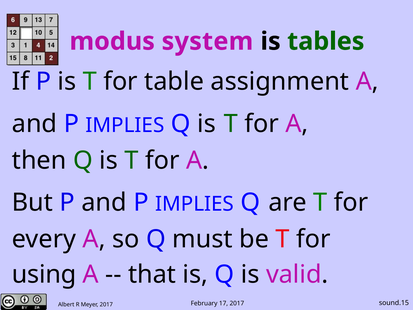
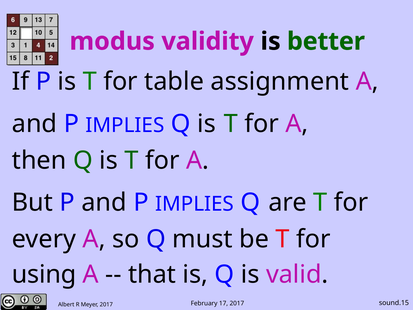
system: system -> validity
tables: tables -> better
